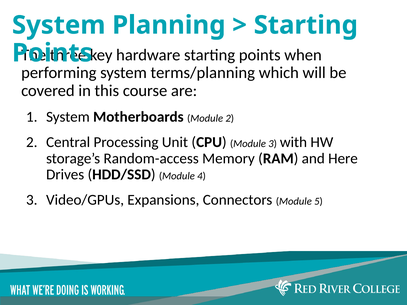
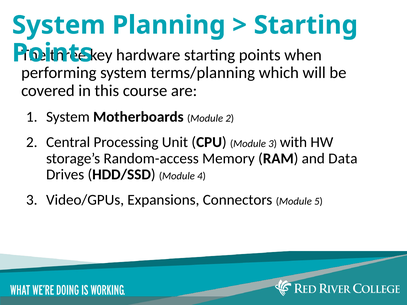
Here: Here -> Data
